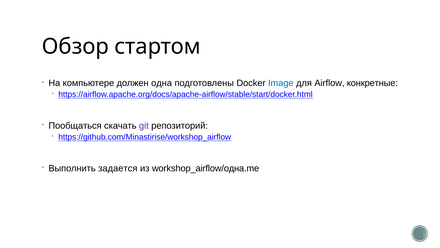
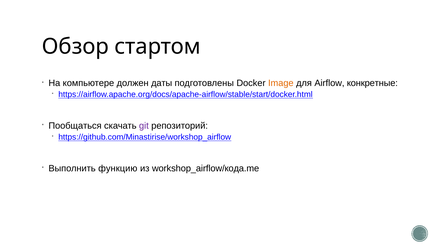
одна: одна -> даты
Image colour: blue -> orange
задается: задается -> функцию
workshop_airflow/одна.me: workshop_airflow/одна.me -> workshop_airflow/кода.me
